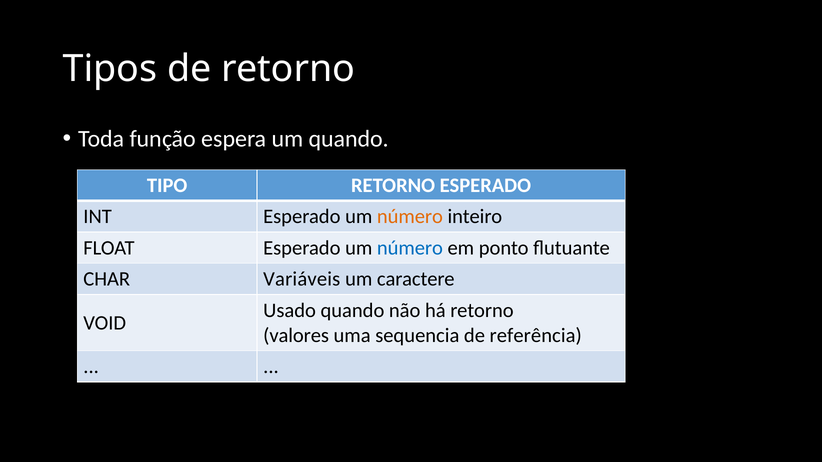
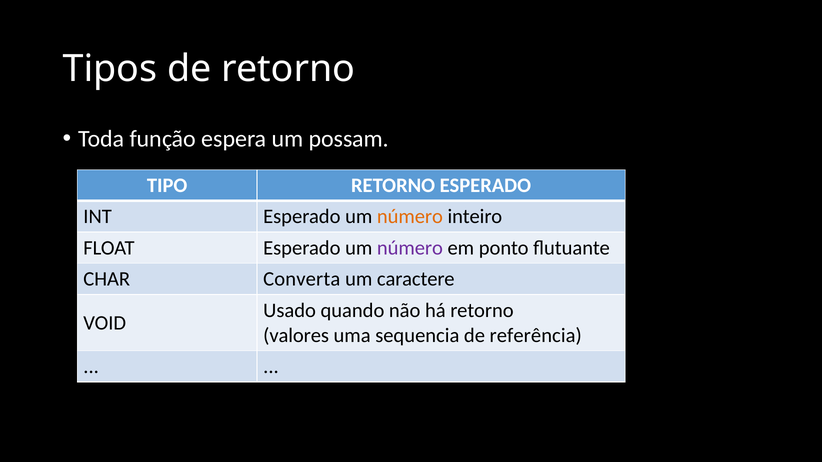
um quando: quando -> possam
número at (410, 248) colour: blue -> purple
Variáveis: Variáveis -> Converta
